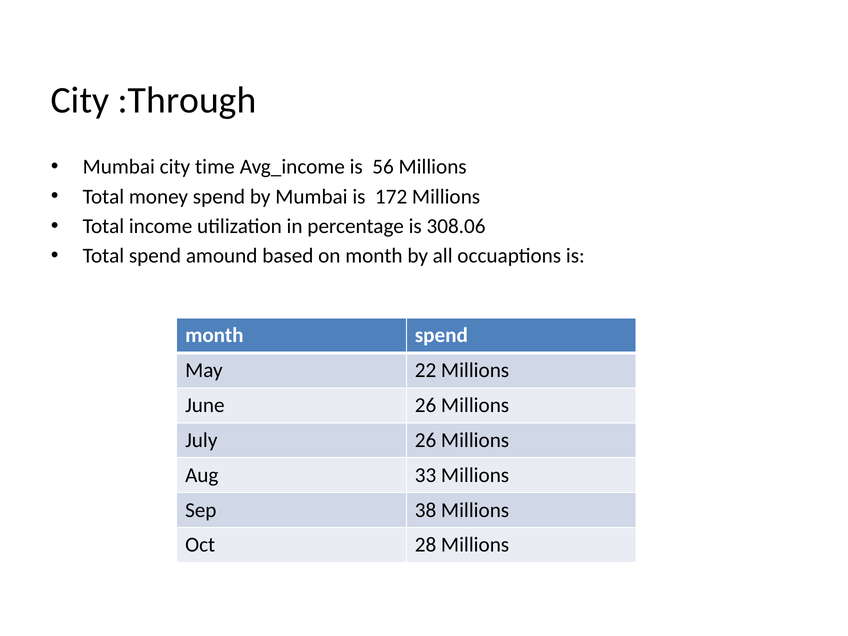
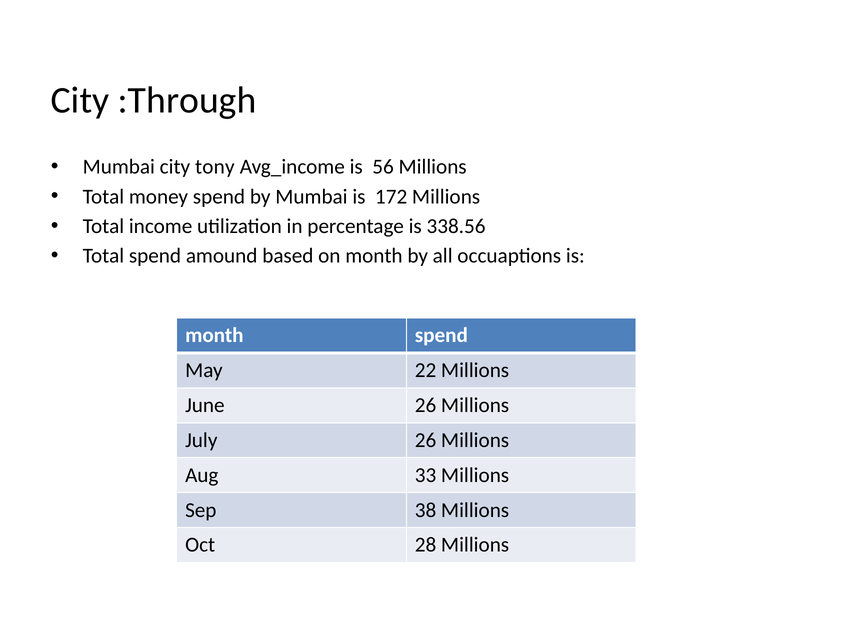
time: time -> tony
308.06: 308.06 -> 338.56
